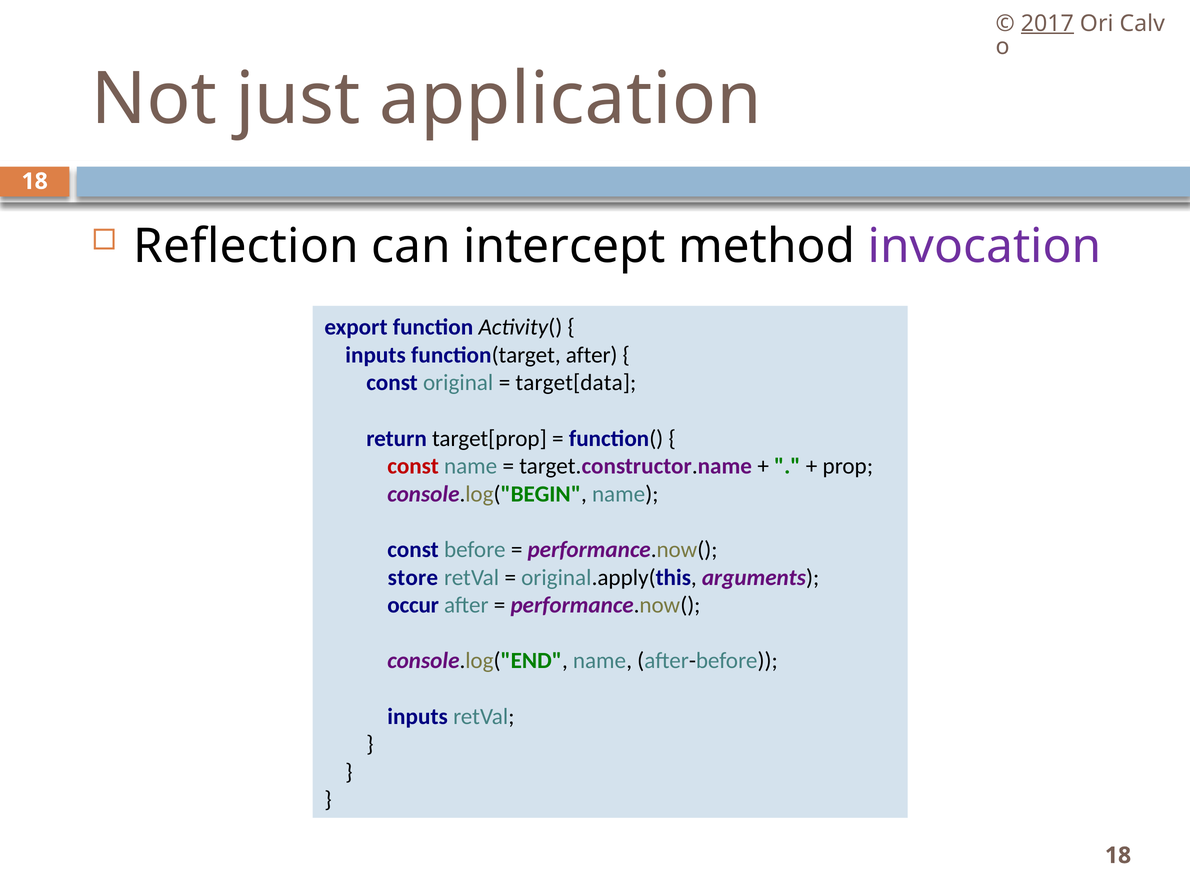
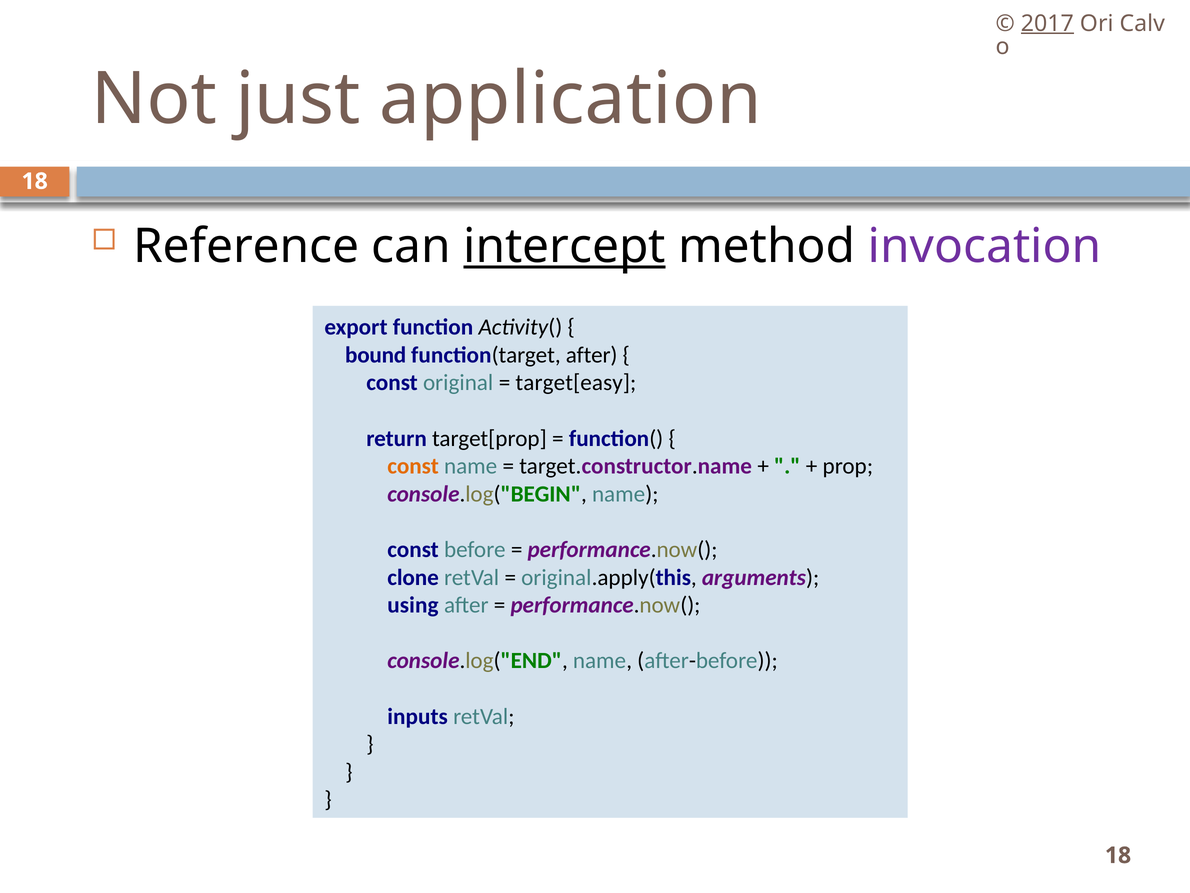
Reflection: Reflection -> Reference
intercept underline: none -> present
inputs at (376, 355): inputs -> bound
target[data: target[data -> target[easy
const at (413, 466) colour: red -> orange
store: store -> clone
occur: occur -> using
